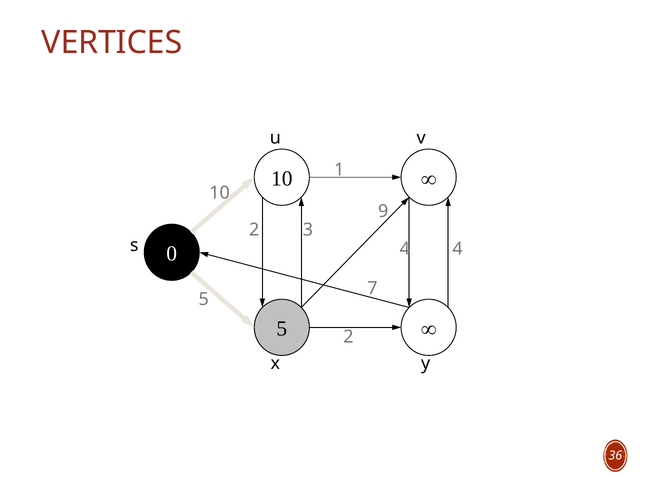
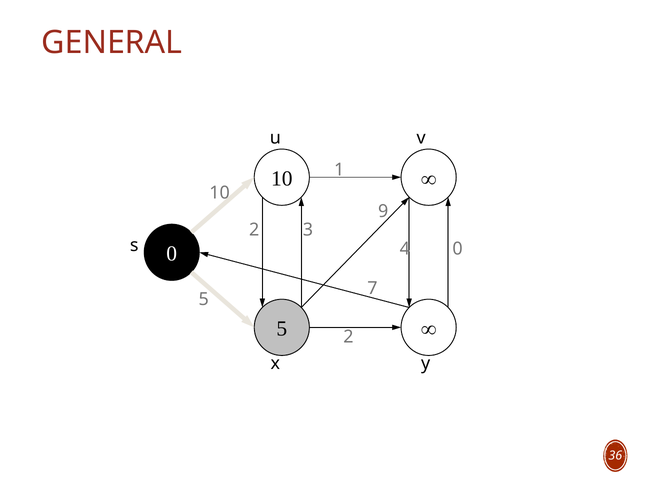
VERTICES: VERTICES -> GENERAL
4 4: 4 -> 0
